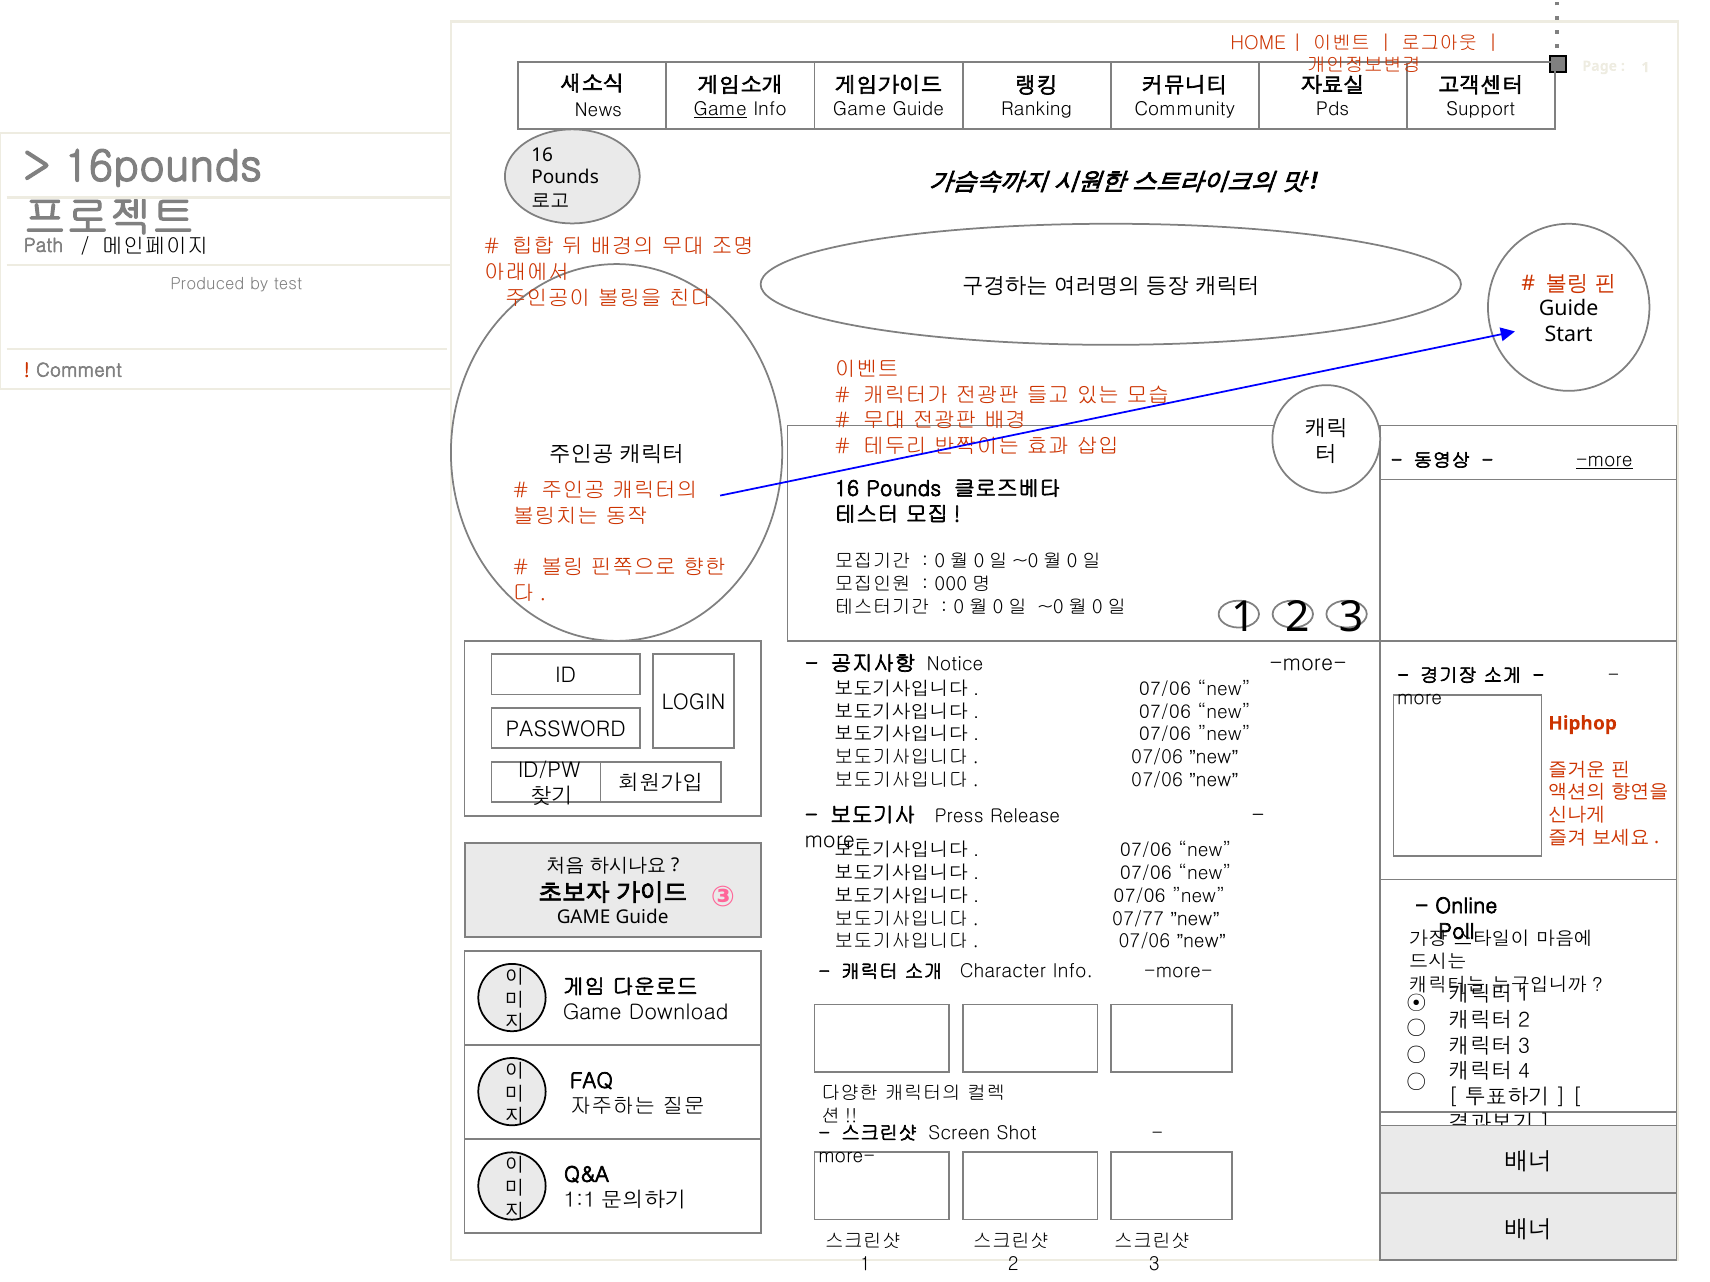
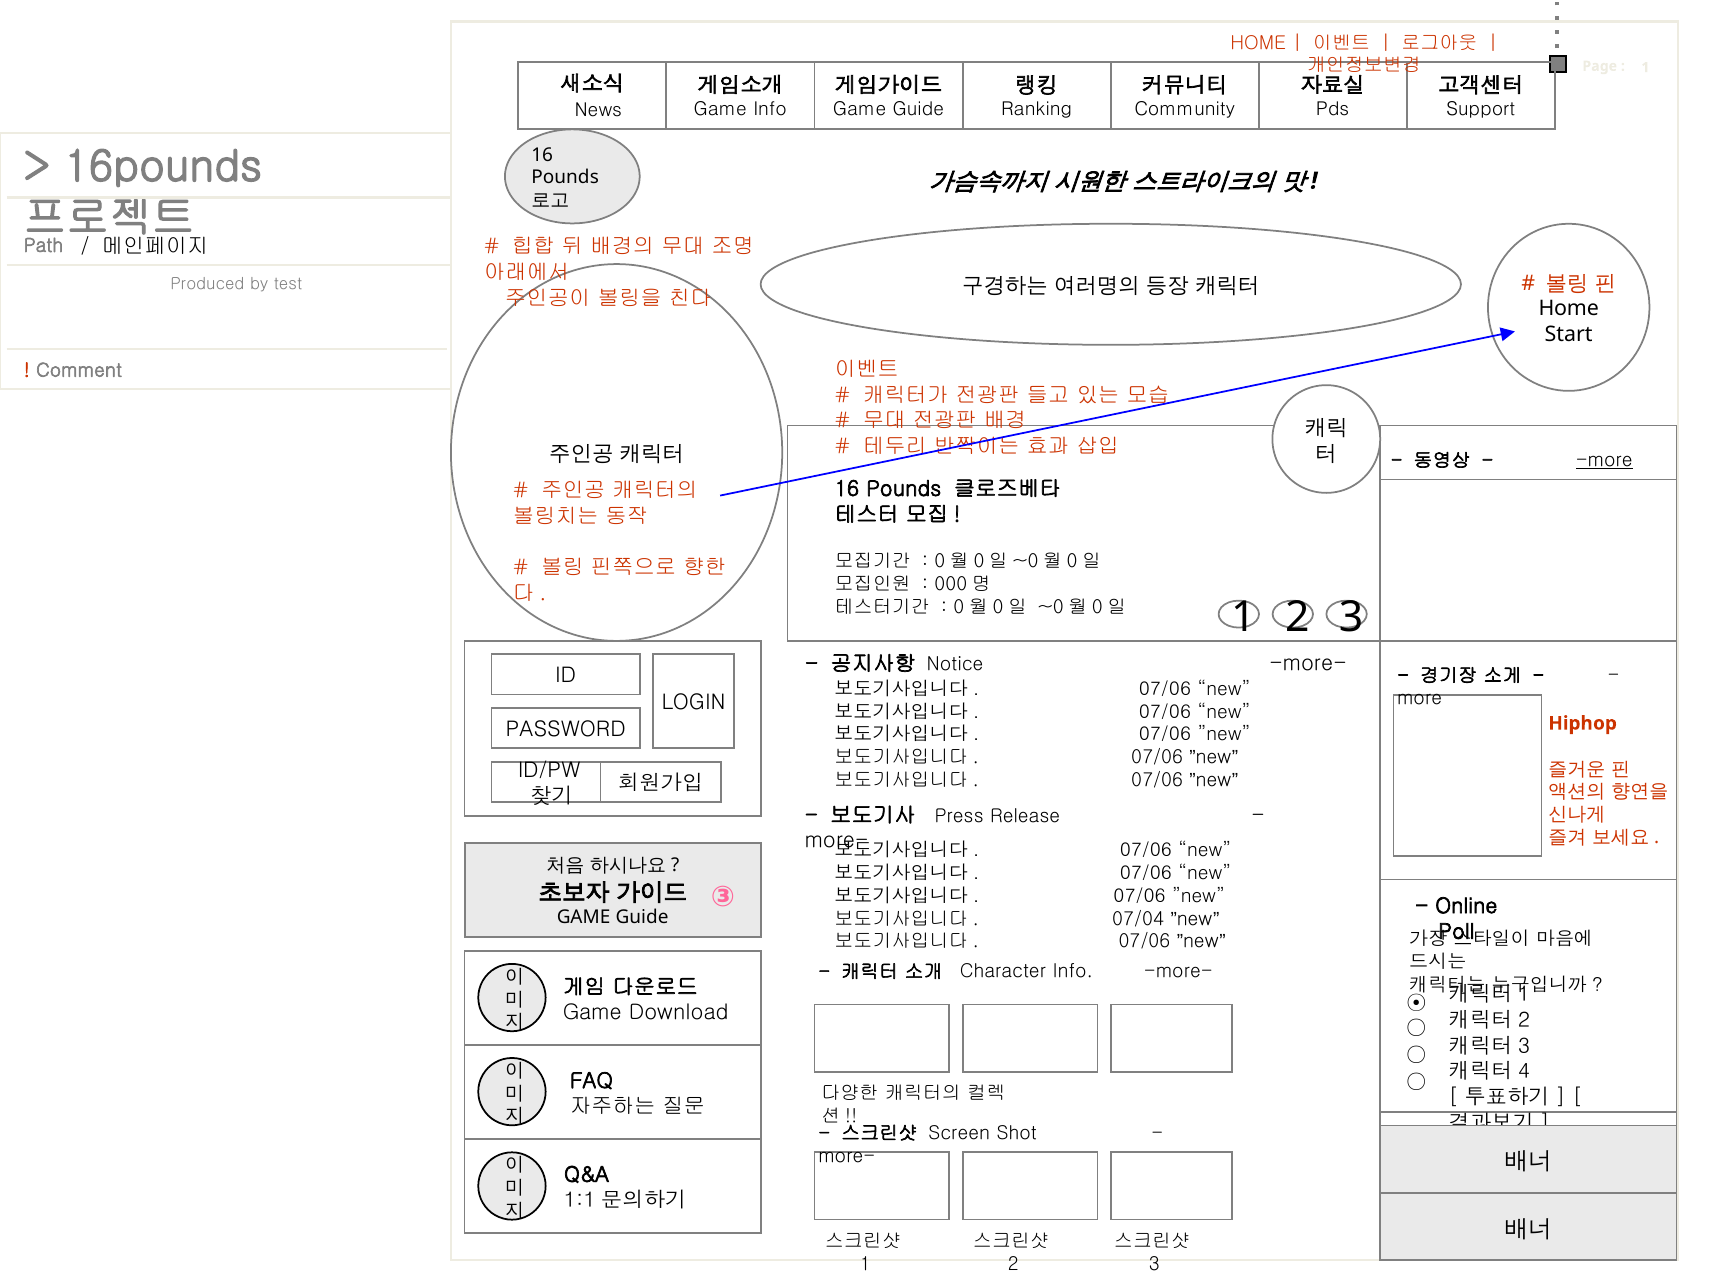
Game at (720, 110) underline: present -> none
Guide at (1569, 309): Guide -> Home
07/77: 07/77 -> 07/04
